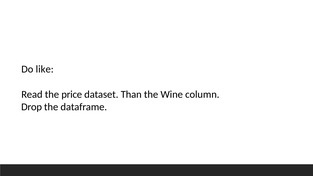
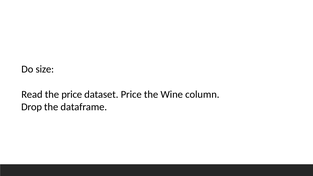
like: like -> size
dataset Than: Than -> Price
